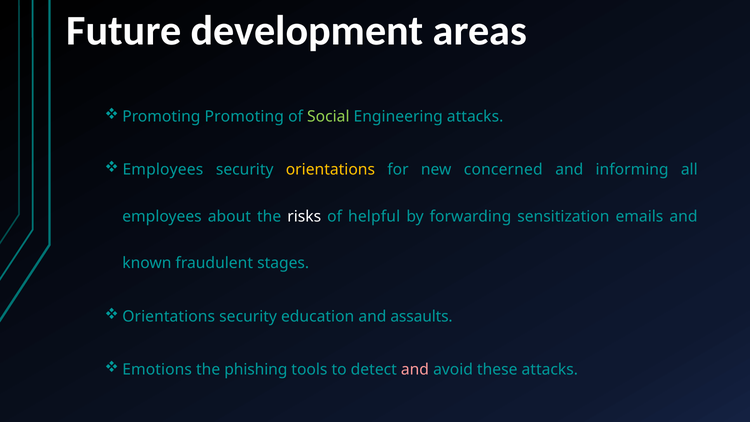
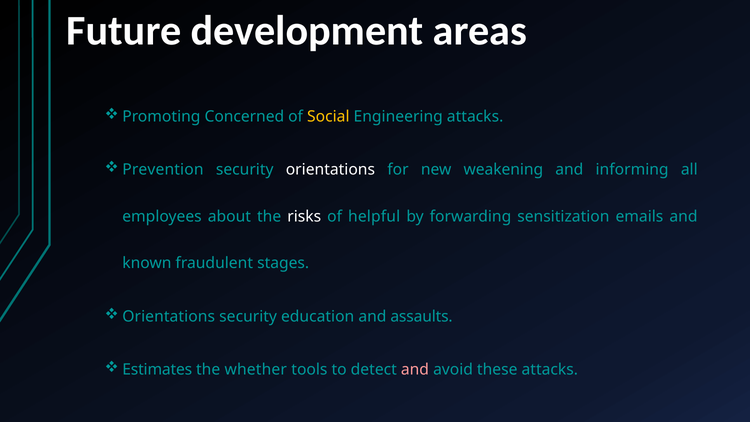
Promoting Promoting: Promoting -> Concerned
Social colour: light green -> yellow
Employees at (163, 170): Employees -> Prevention
orientations at (330, 170) colour: yellow -> white
concerned: concerned -> weakening
Emotions: Emotions -> Estimates
phishing: phishing -> whether
